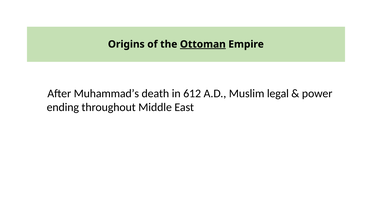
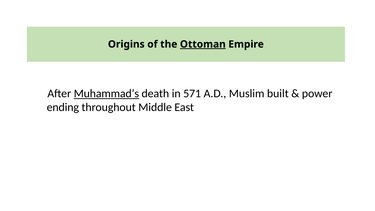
Muhammad’s underline: none -> present
612: 612 -> 571
legal: legal -> built
